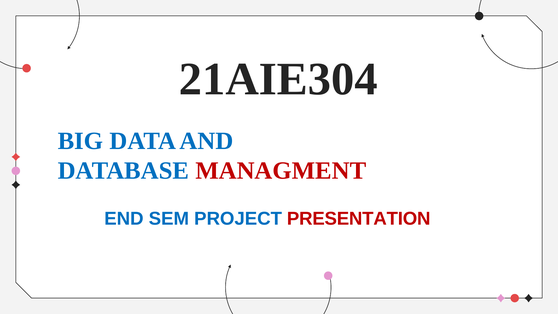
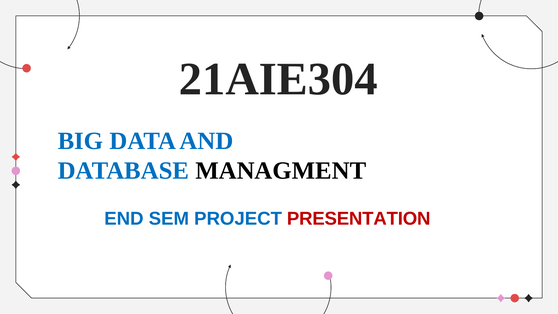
MANAGMENT colour: red -> black
